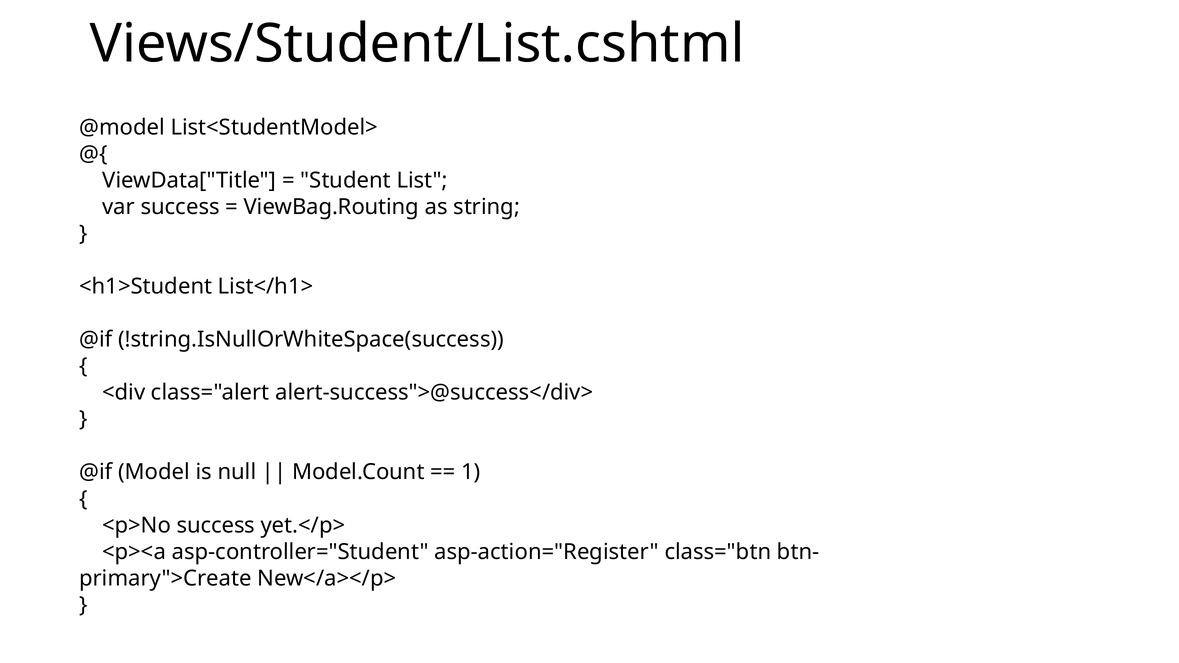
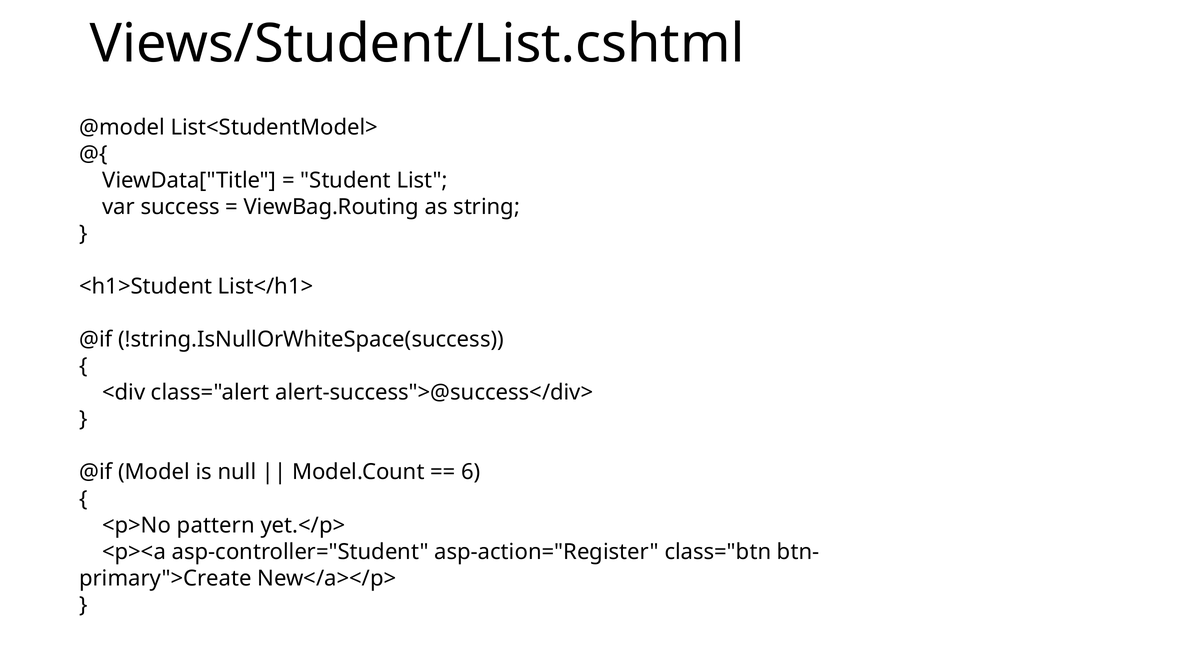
1: 1 -> 6
<p>No success: success -> pattern
